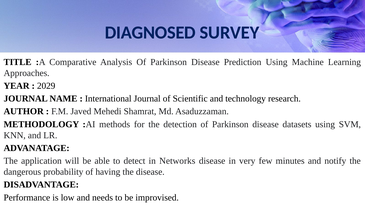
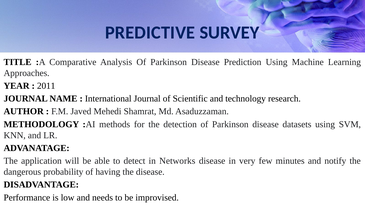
DIAGNOSED: DIAGNOSED -> PREDICTIVE
2029: 2029 -> 2011
